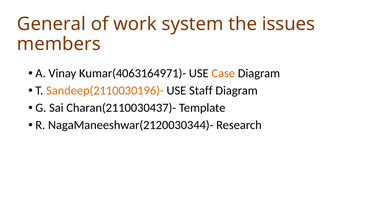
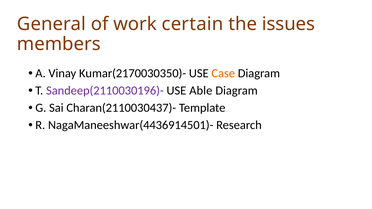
system: system -> certain
Kumar(4063164971)-: Kumar(4063164971)- -> Kumar(2170030350)-
Sandeep(2110030196)- colour: orange -> purple
Staff: Staff -> Able
NagaManeeshwar(2120030344)-: NagaManeeshwar(2120030344)- -> NagaManeeshwar(4436914501)-
